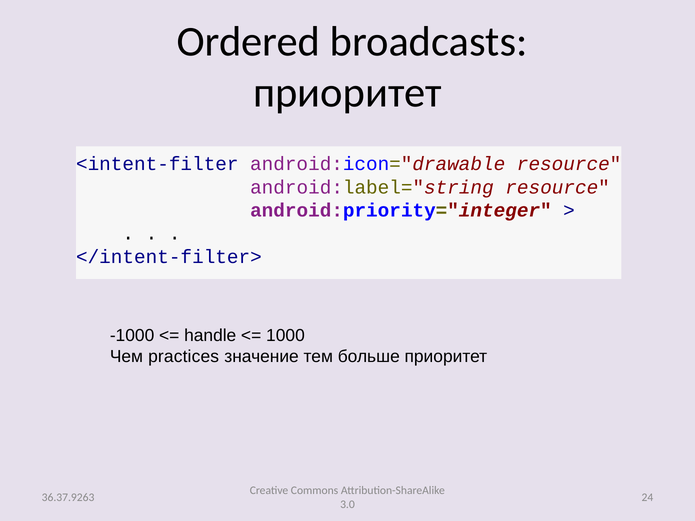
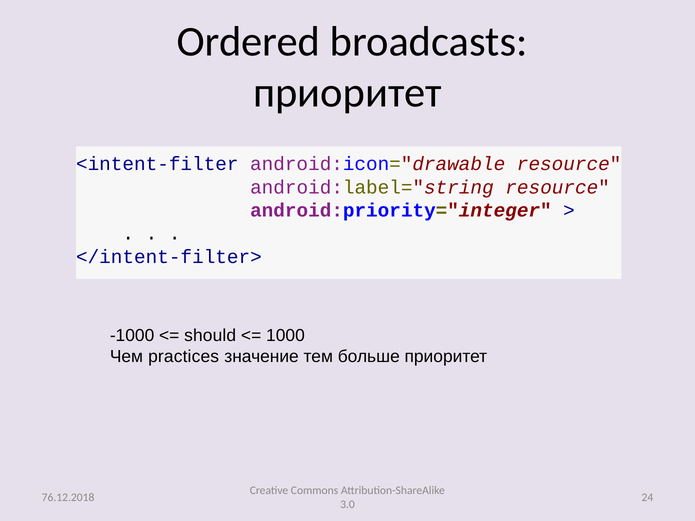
handle: handle -> should
36.37.9263: 36.37.9263 -> 76.12.2018
